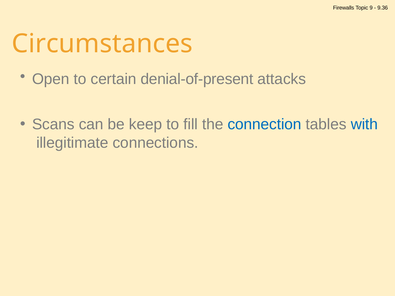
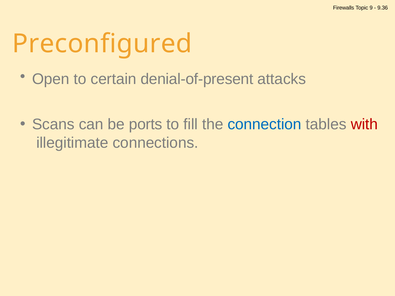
Circumstances: Circumstances -> Preconfigured
keep: keep -> ports
with colour: blue -> red
